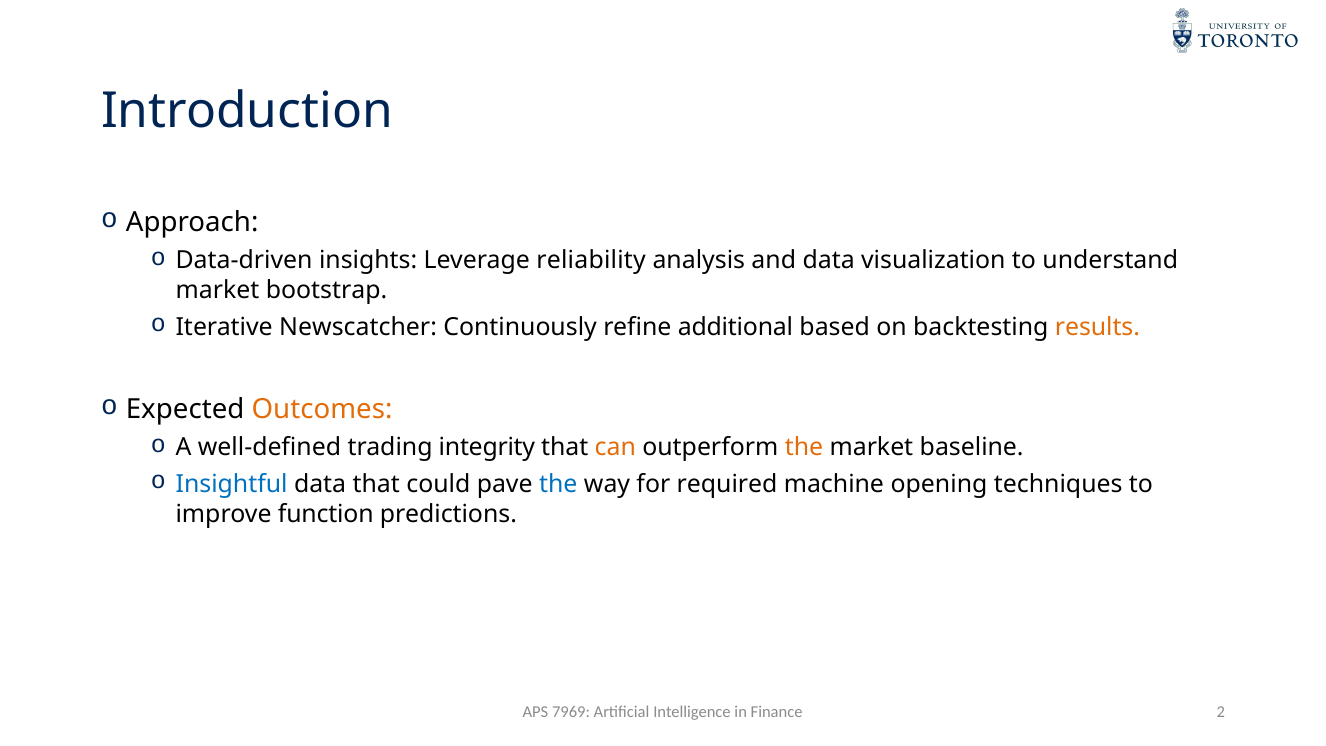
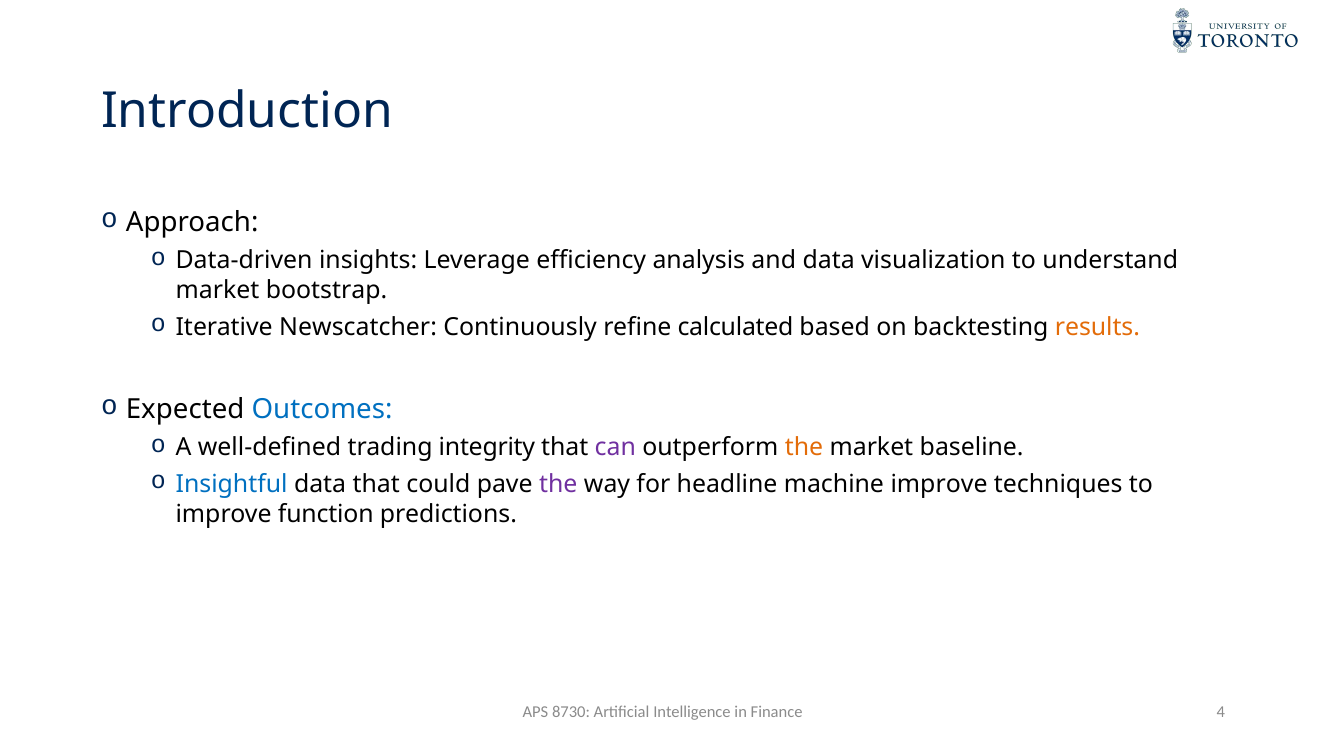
reliability: reliability -> efficiency
additional: additional -> calculated
Outcomes colour: orange -> blue
can colour: orange -> purple
the at (558, 484) colour: blue -> purple
required: required -> headline
machine opening: opening -> improve
7969: 7969 -> 8730
2: 2 -> 4
